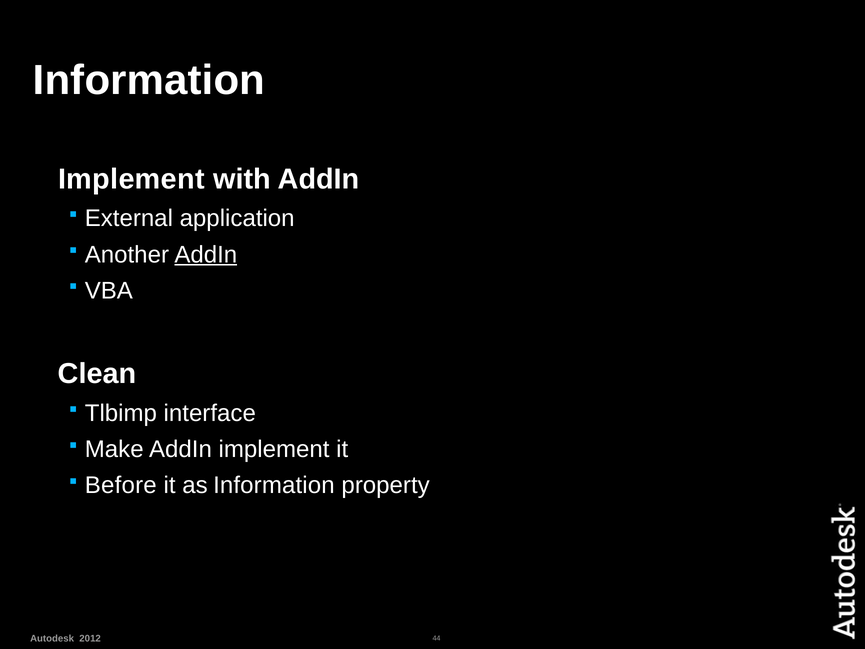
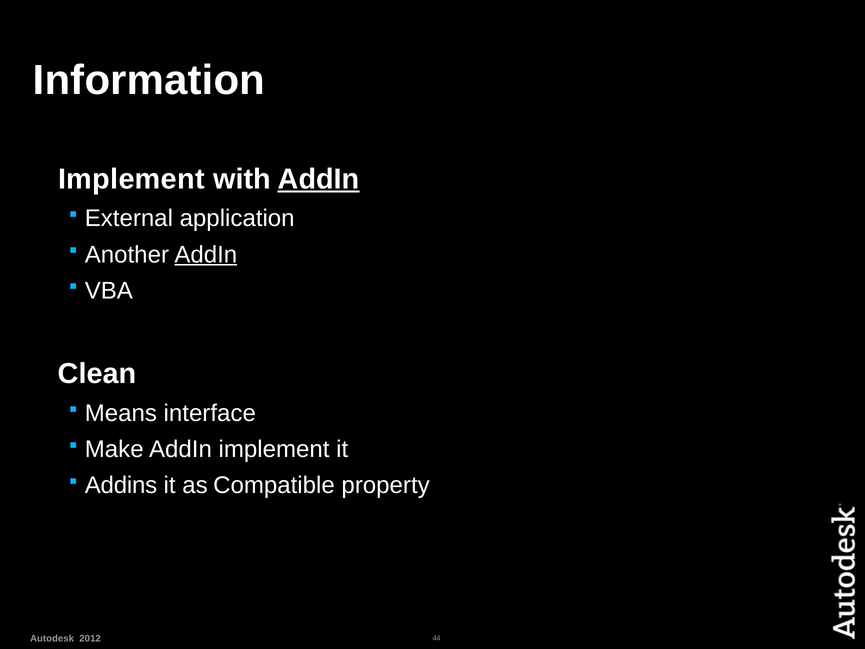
AddIn at (319, 179) underline: none -> present
Tlbimp: Tlbimp -> Means
Before: Before -> Addins
as Information: Information -> Compatible
